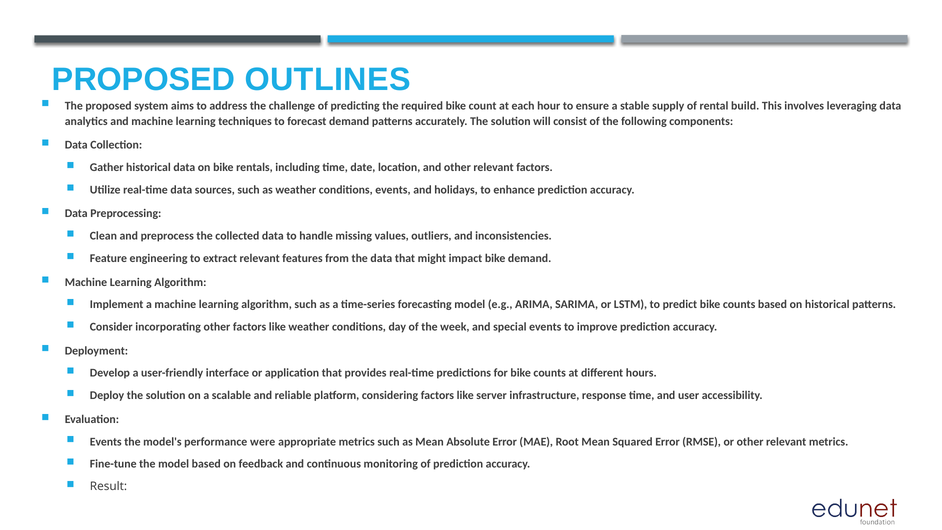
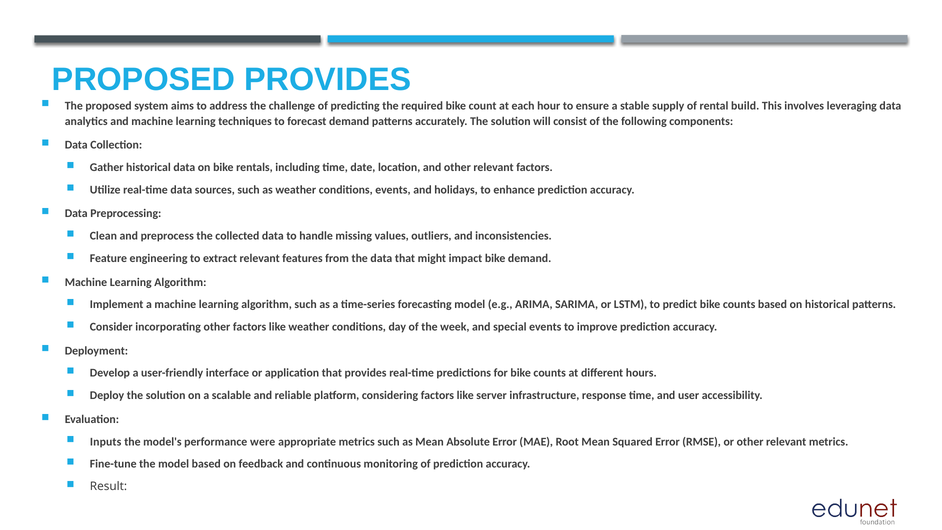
PROPOSED OUTLINES: OUTLINES -> PROVIDES
Events at (106, 442): Events -> Inputs
